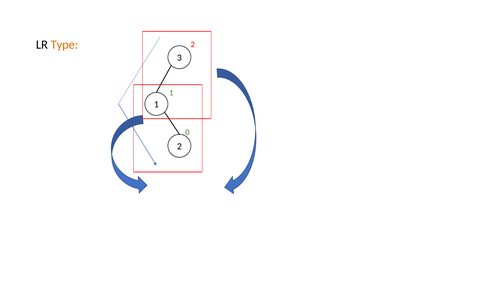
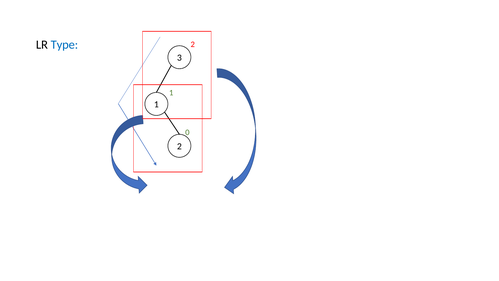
Type colour: orange -> blue
